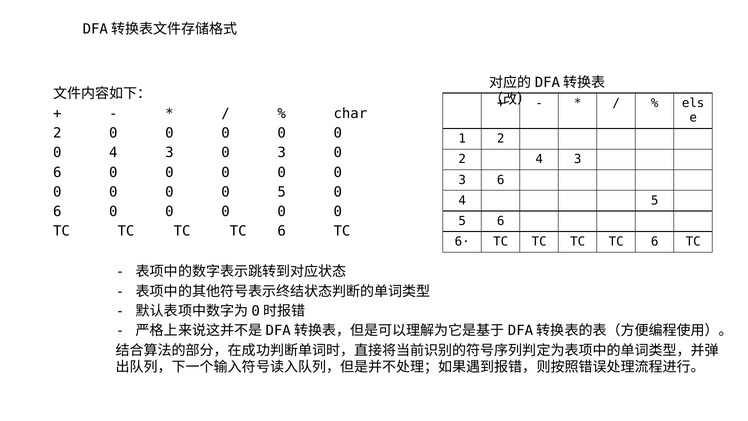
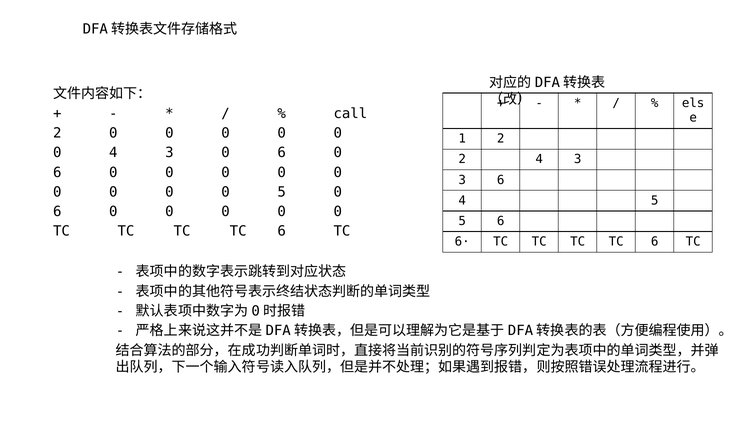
char: char -> call
3 0 3: 3 -> 6
